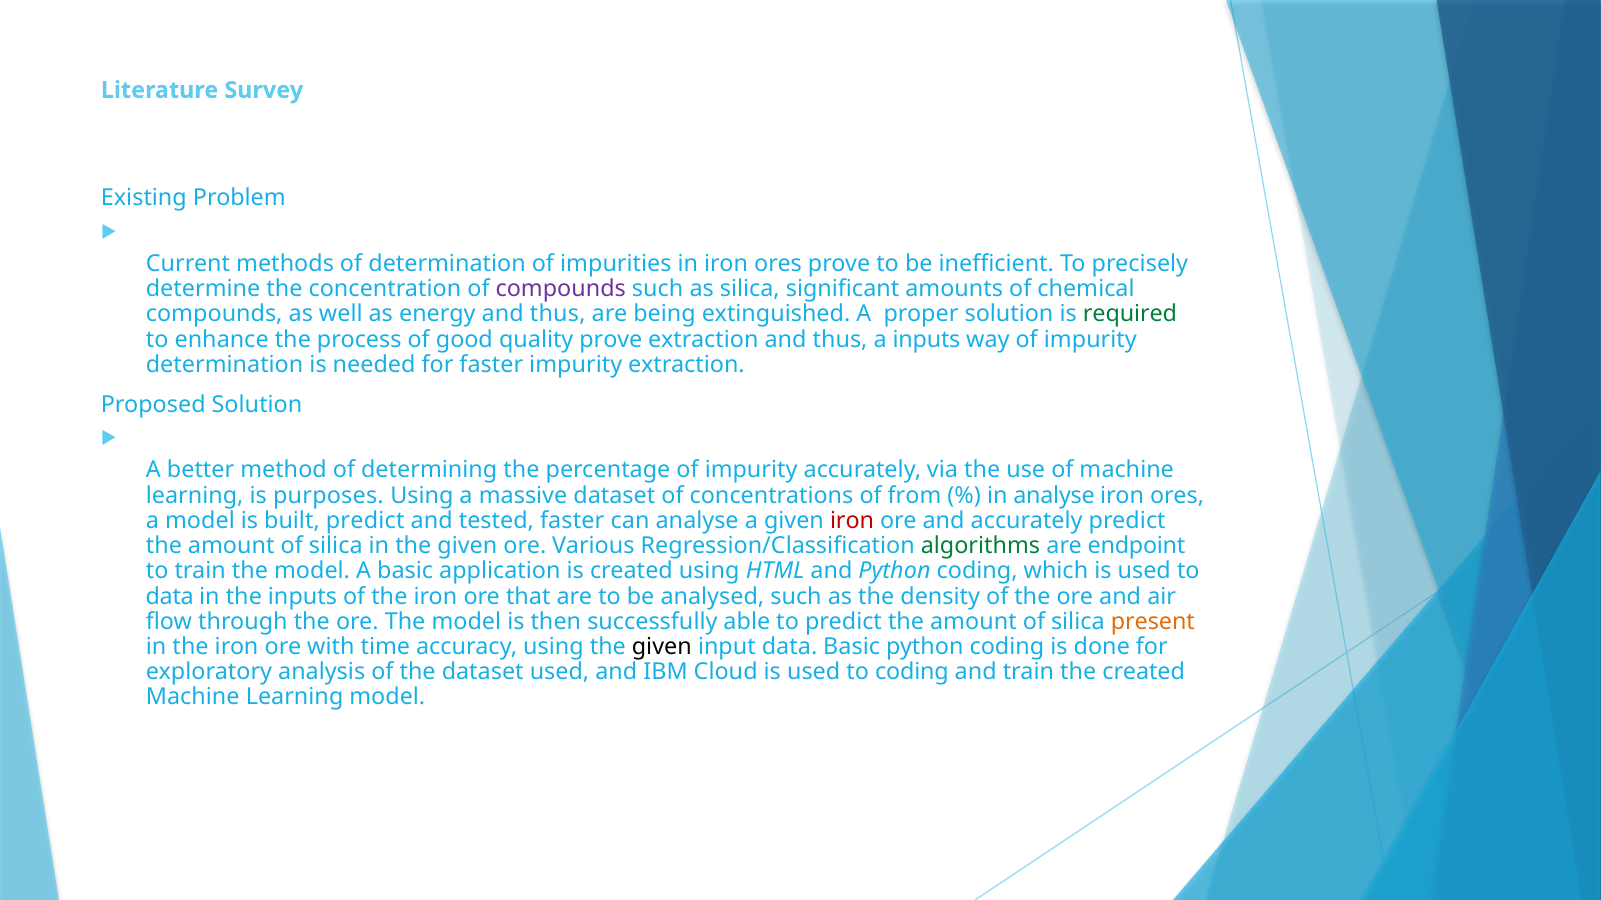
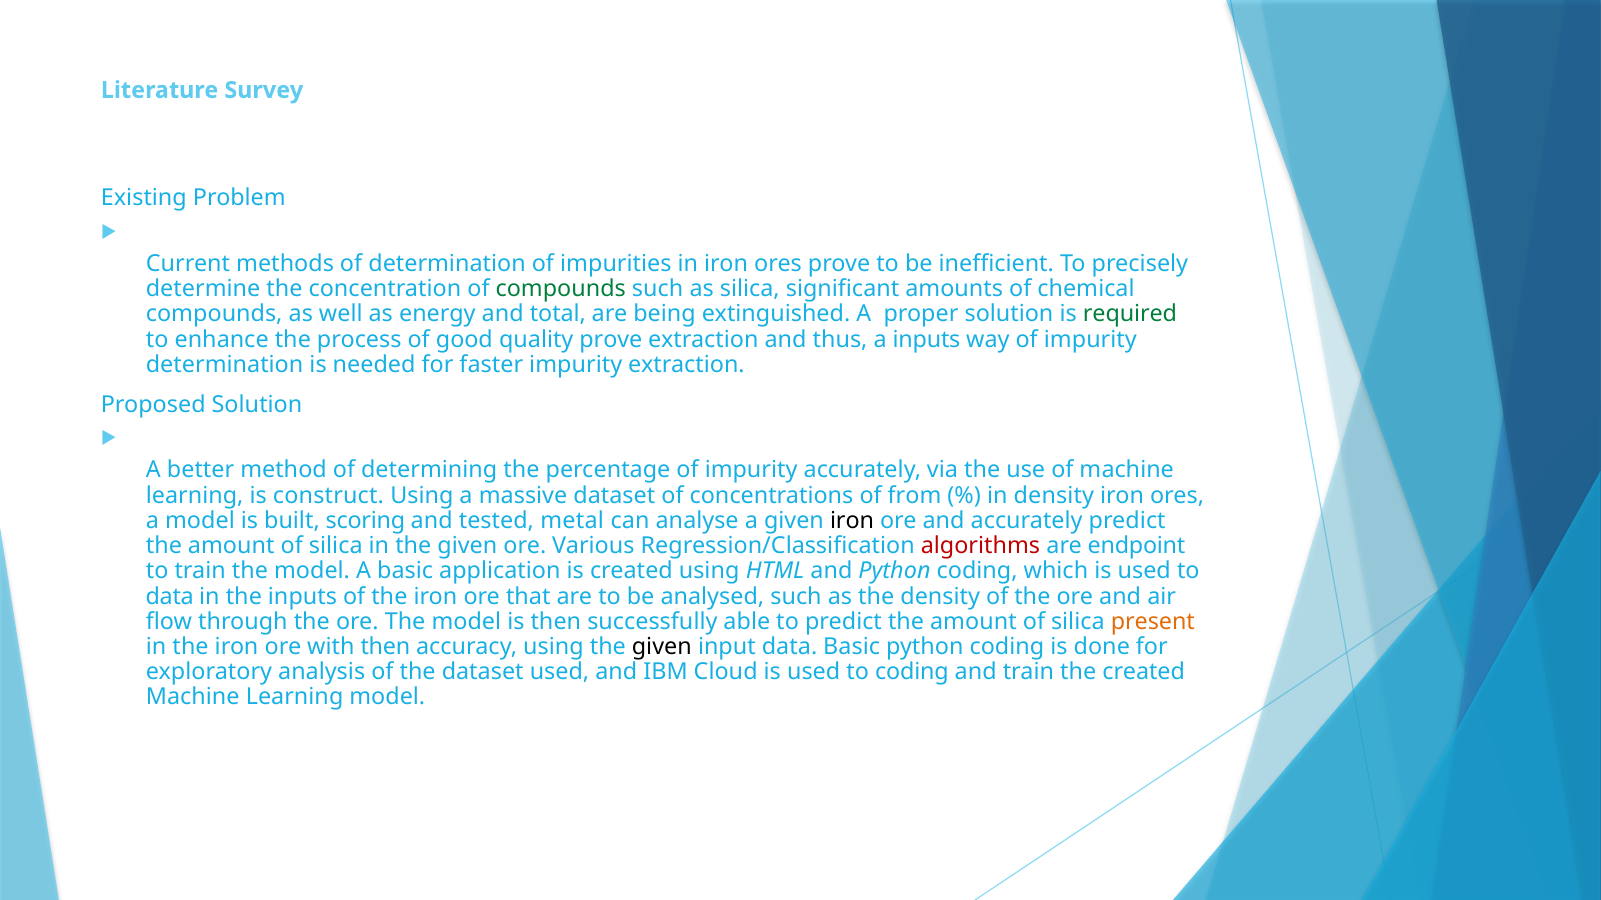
compounds at (561, 289) colour: purple -> green
energy and thus: thus -> total
purposes: purposes -> construct
in analyse: analyse -> density
built predict: predict -> scoring
tested faster: faster -> metal
iron at (852, 521) colour: red -> black
algorithms colour: green -> red
with time: time -> then
